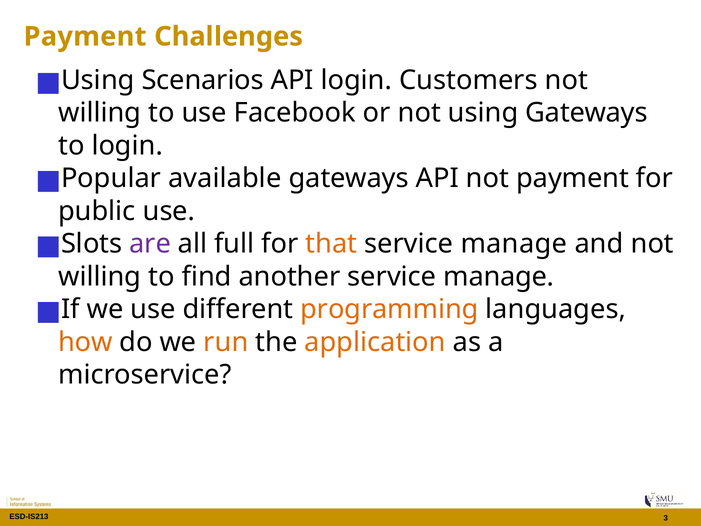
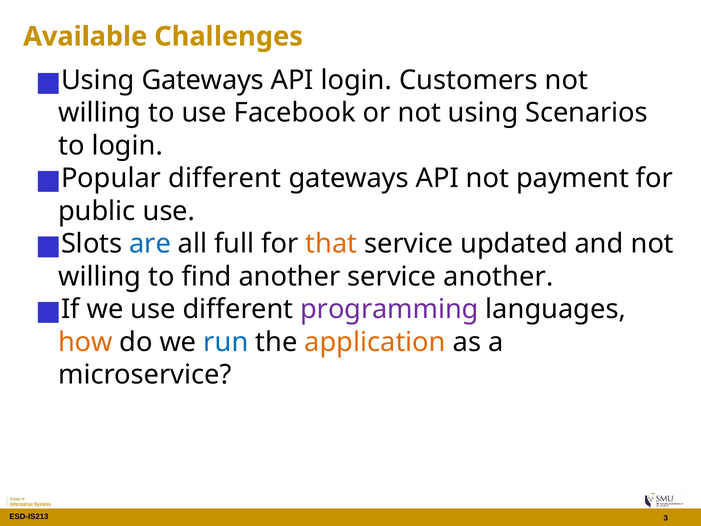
Payment at (85, 37): Payment -> Available
Using Scenarios: Scenarios -> Gateways
using Gateways: Gateways -> Scenarios
Popular available: available -> different
are colour: purple -> blue
manage at (514, 244): manage -> updated
another service manage: manage -> another
programming colour: orange -> purple
run colour: orange -> blue
